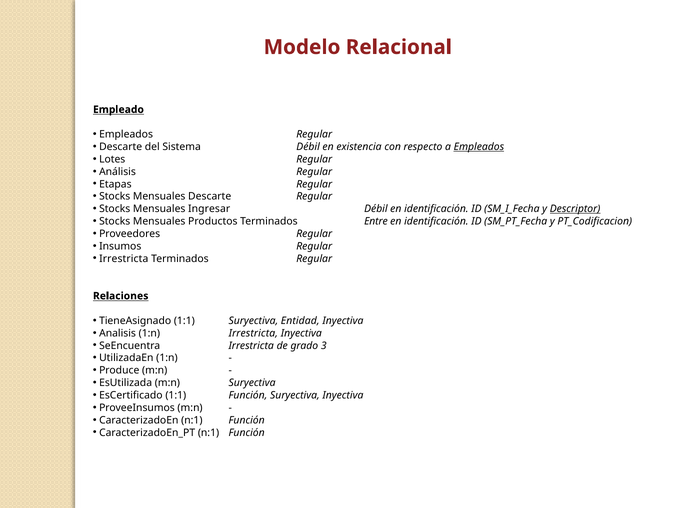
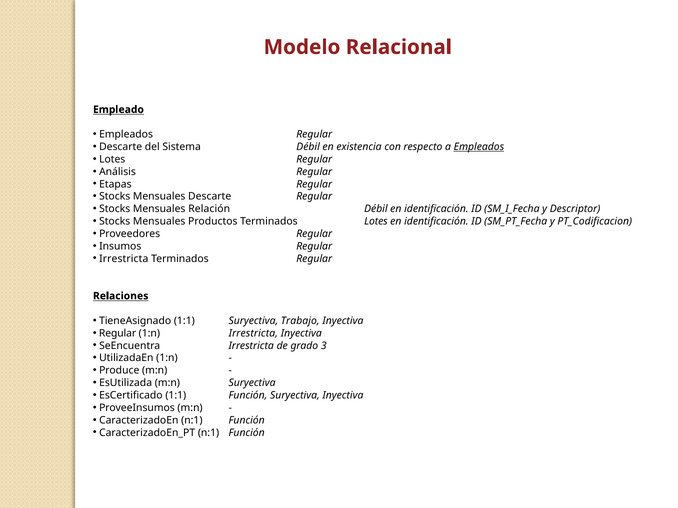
Ingresar: Ingresar -> Relación
Descriptor underline: present -> none
Terminados Entre: Entre -> Lotes
Entidad: Entidad -> Trabajo
Analisis at (118, 334): Analisis -> Regular
